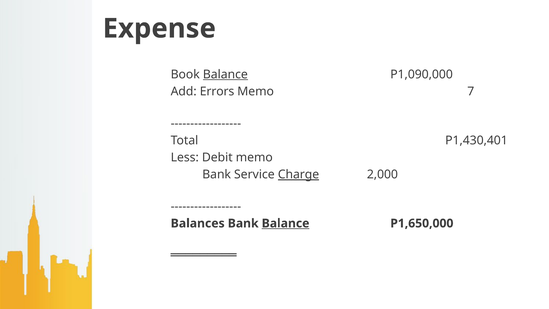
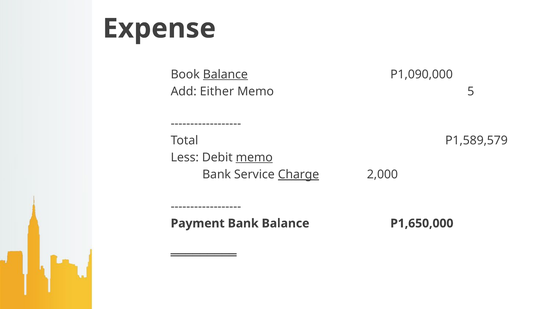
Errors: Errors -> Either
7: 7 -> 5
P1,430,401: P1,430,401 -> P1,589,579
memo at (254, 157) underline: none -> present
Balances: Balances -> Payment
Balance at (286, 223) underline: present -> none
